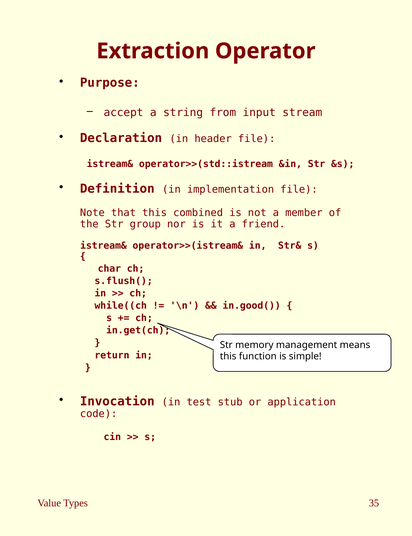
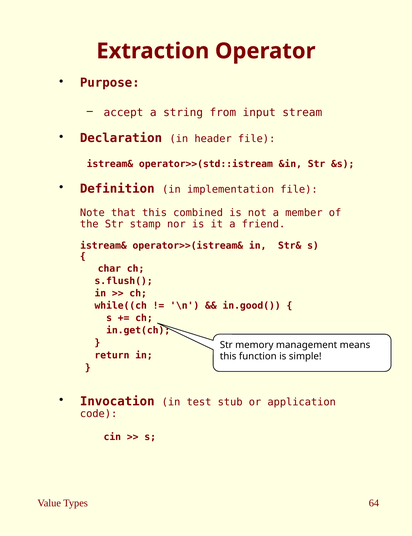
group: group -> stamp
35: 35 -> 64
